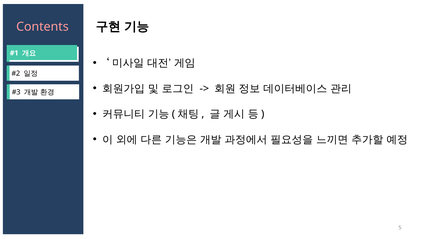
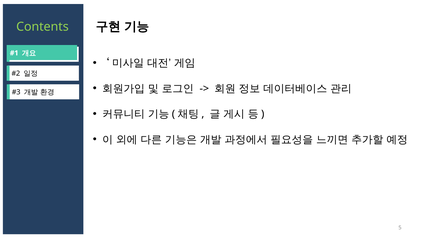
Contents colour: pink -> light green
